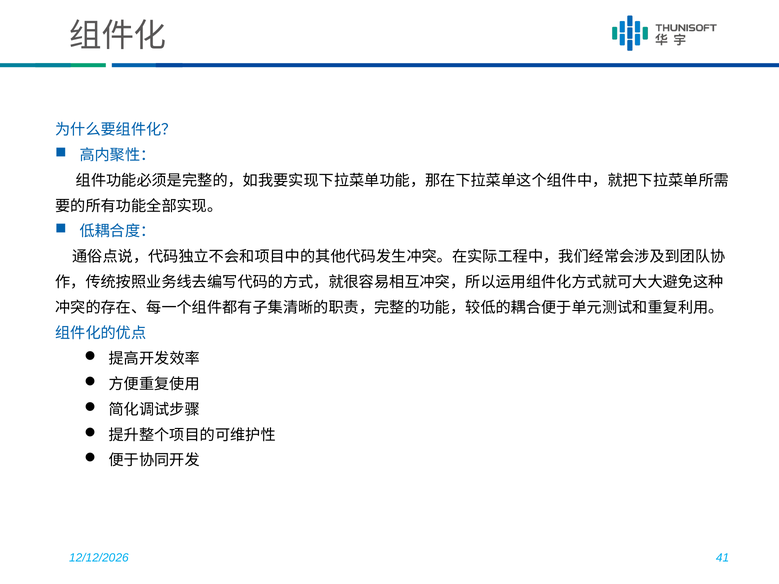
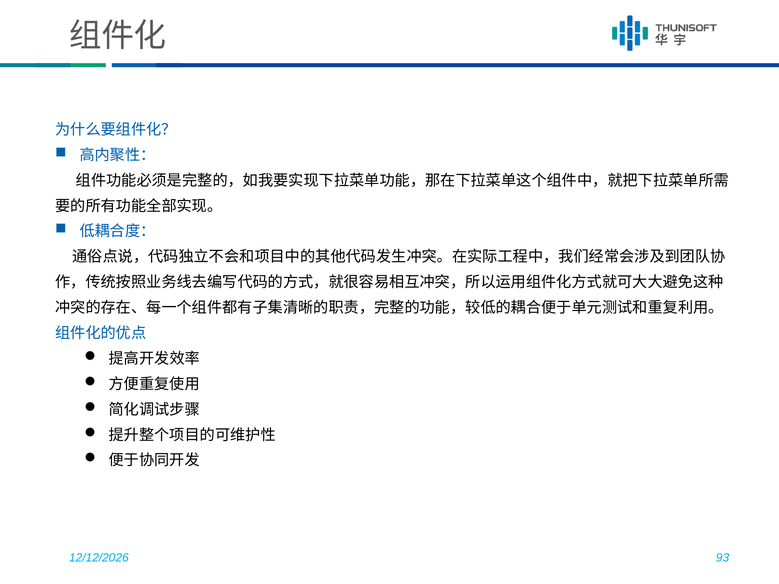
41: 41 -> 93
